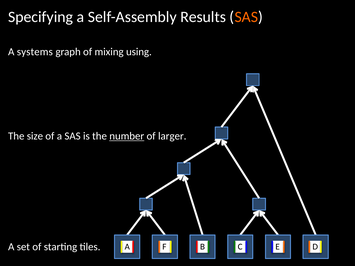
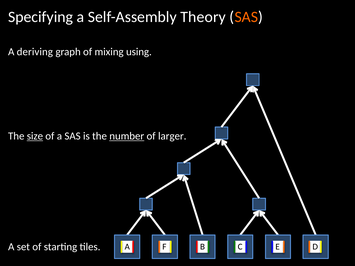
Results: Results -> Theory
systems: systems -> deriving
size underline: none -> present
